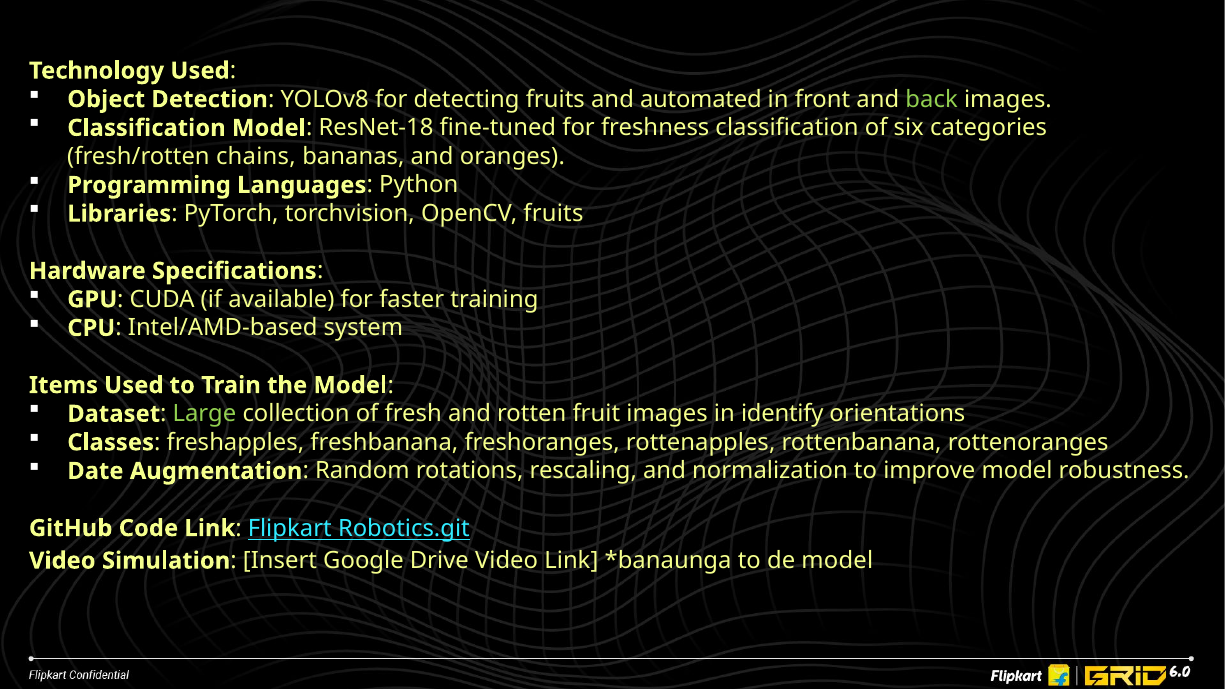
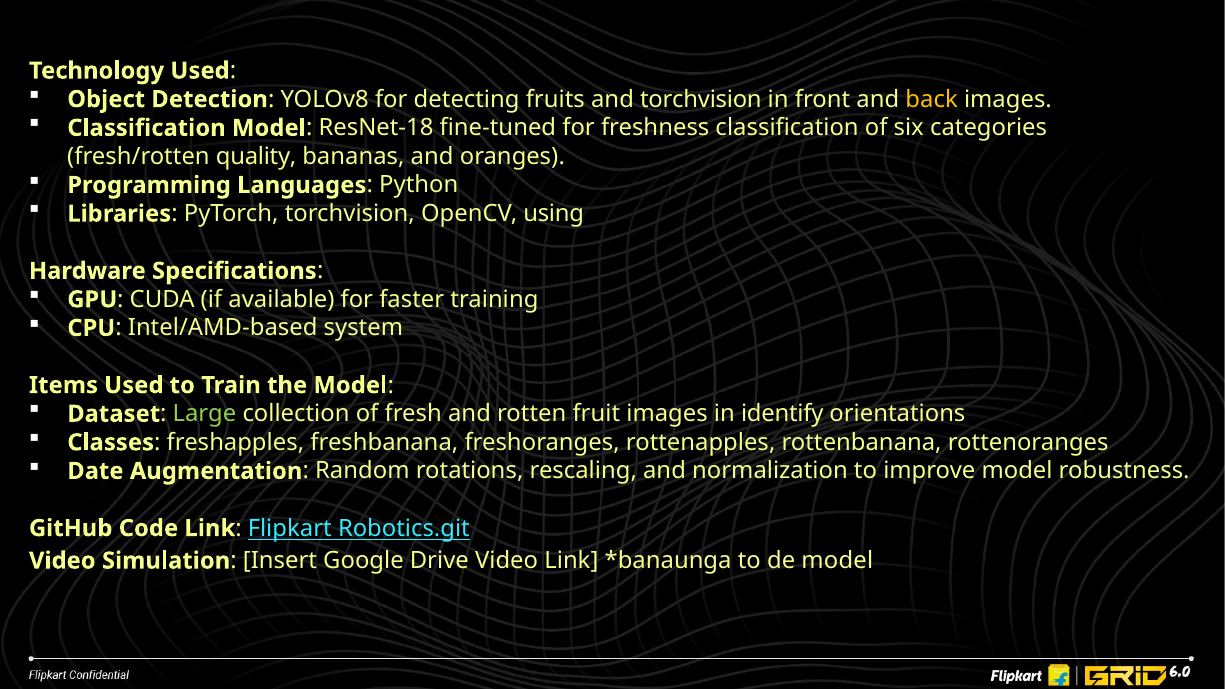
and automated: automated -> torchvision
back colour: light green -> yellow
chains: chains -> quality
OpenCV fruits: fruits -> using
